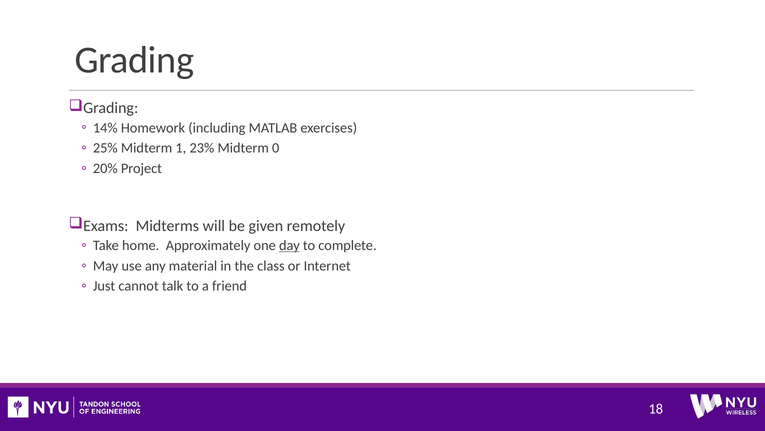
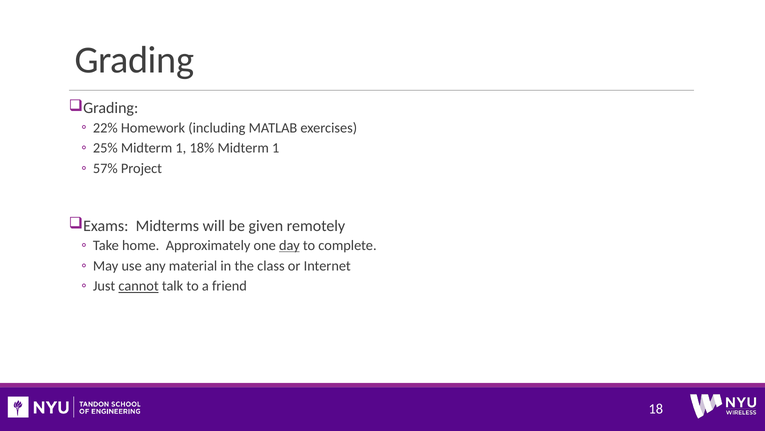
14%: 14% -> 22%
23%: 23% -> 18%
0 at (276, 148): 0 -> 1
20%: 20% -> 57%
cannot underline: none -> present
